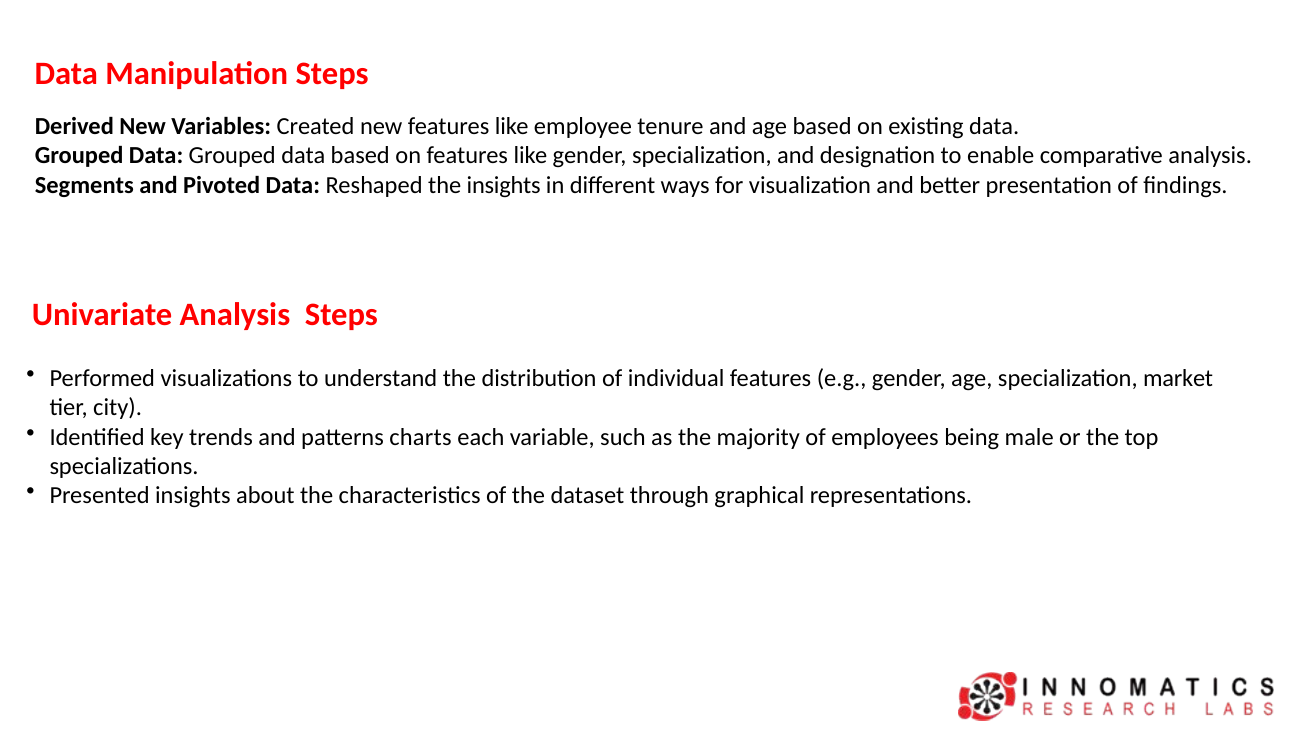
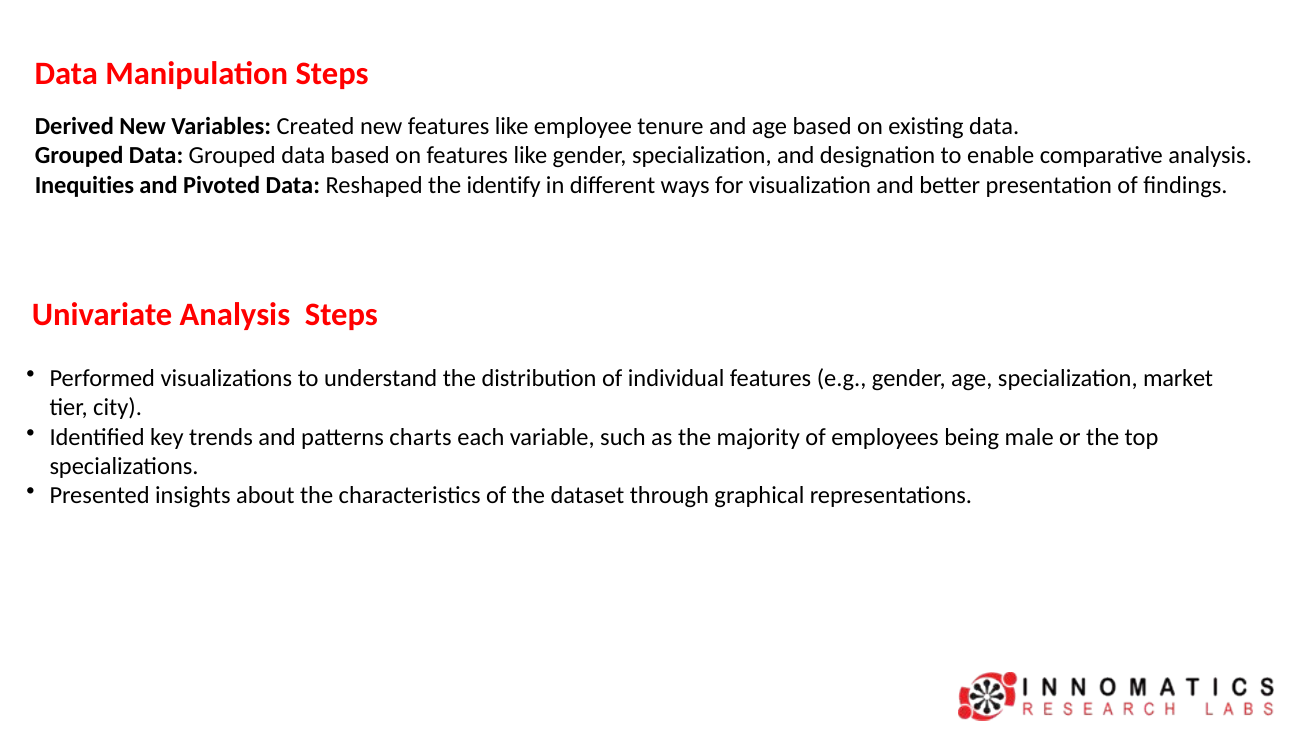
Segments: Segments -> Inequities
the insights: insights -> identify
